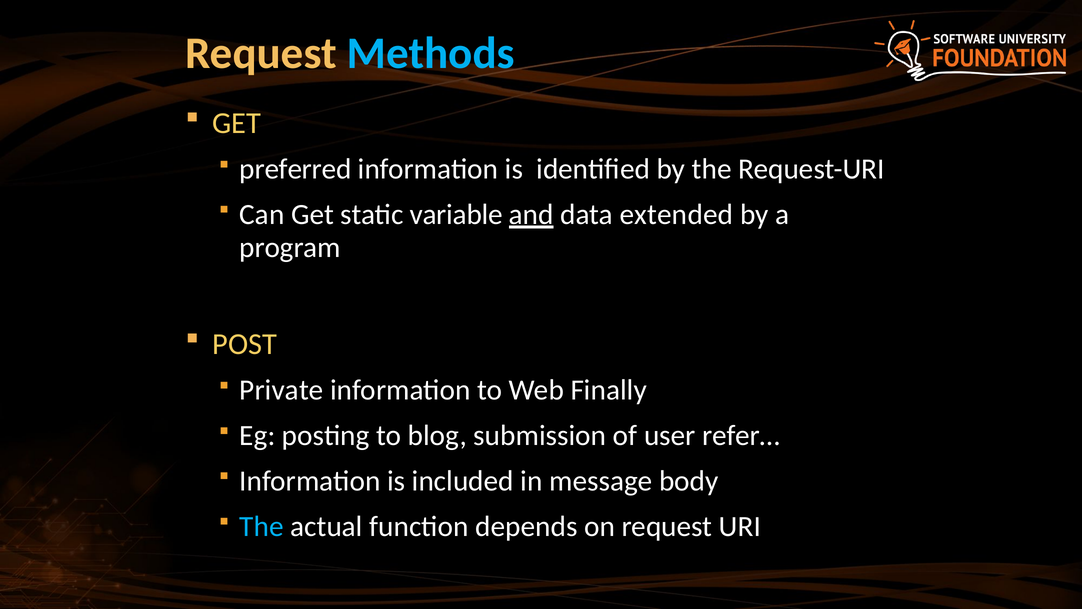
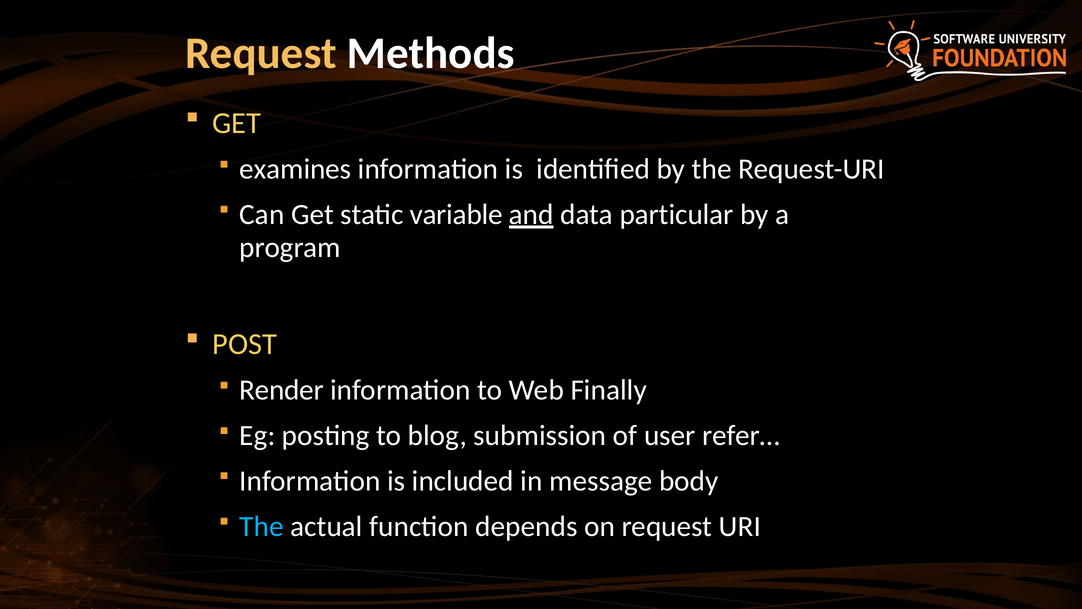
Methods colour: light blue -> white
preferred: preferred -> examines
extended: extended -> particular
Private: Private -> Render
